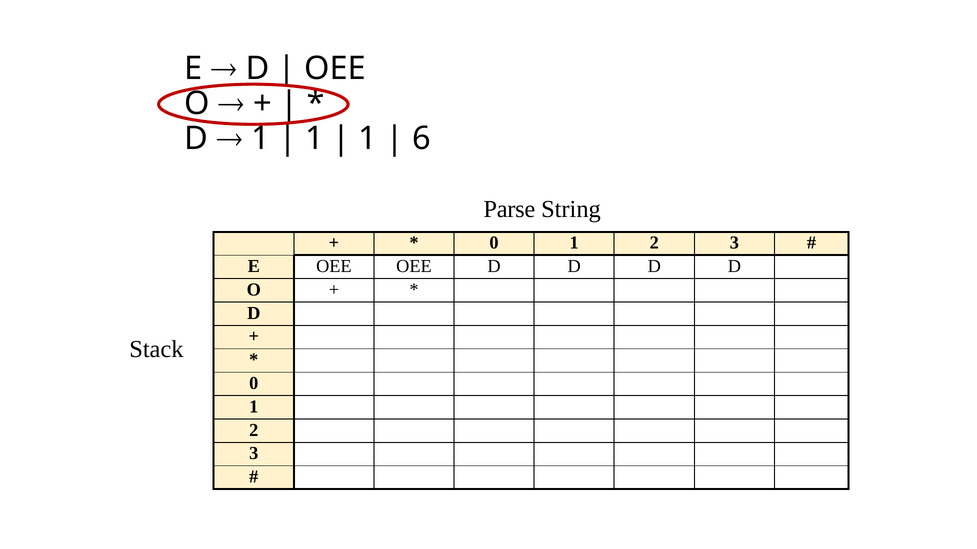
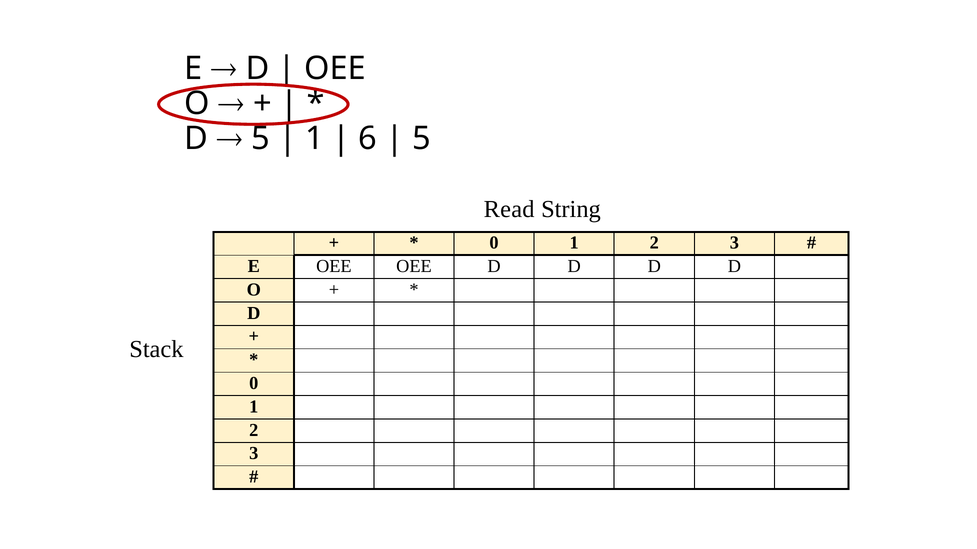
1 at (261, 139): 1 -> 5
1 at (368, 139): 1 -> 6
6 at (421, 139): 6 -> 5
Parse: Parse -> Read
